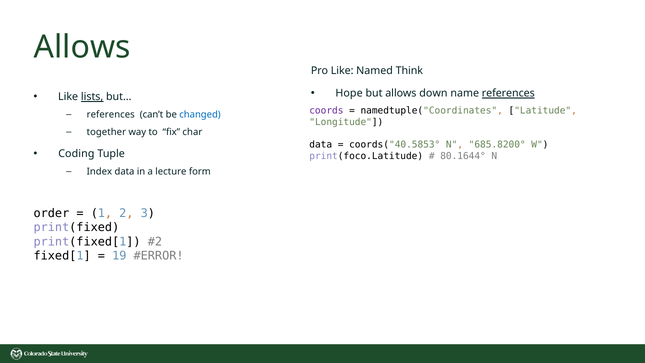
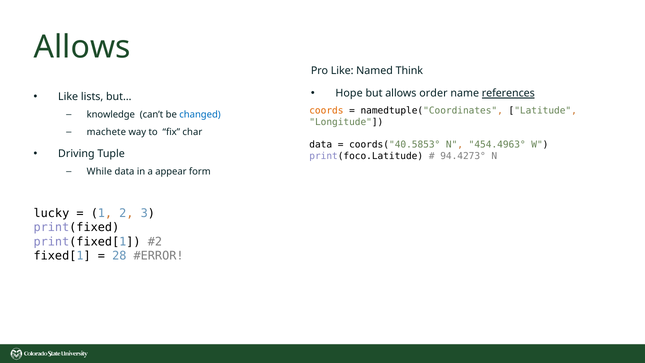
down: down -> order
lists underline: present -> none
coords colour: purple -> orange
references at (111, 115): references -> knowledge
together: together -> machete
685.8200°: 685.8200° -> 454.4963°
Coding: Coding -> Driving
80.1644°: 80.1644° -> 94.4273°
Index: Index -> While
lecture: lecture -> appear
order: order -> lucky
19: 19 -> 28
